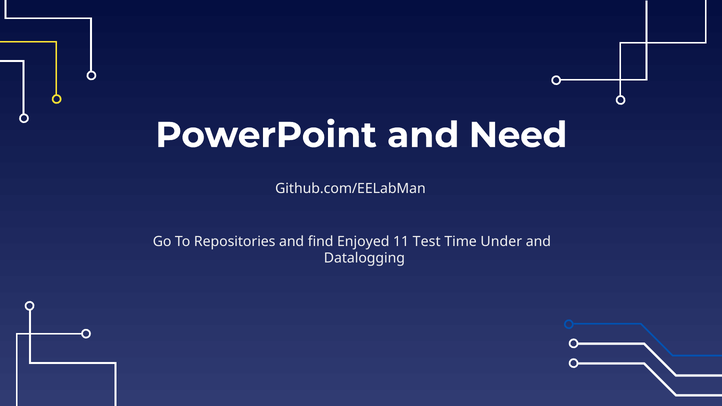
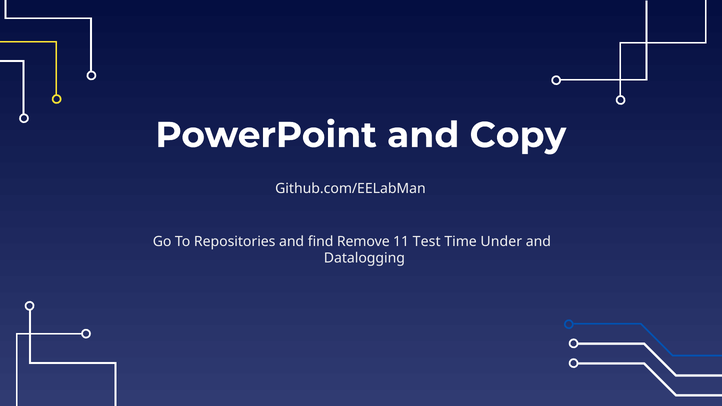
Need: Need -> Copy
Enjoyed: Enjoyed -> Remove
